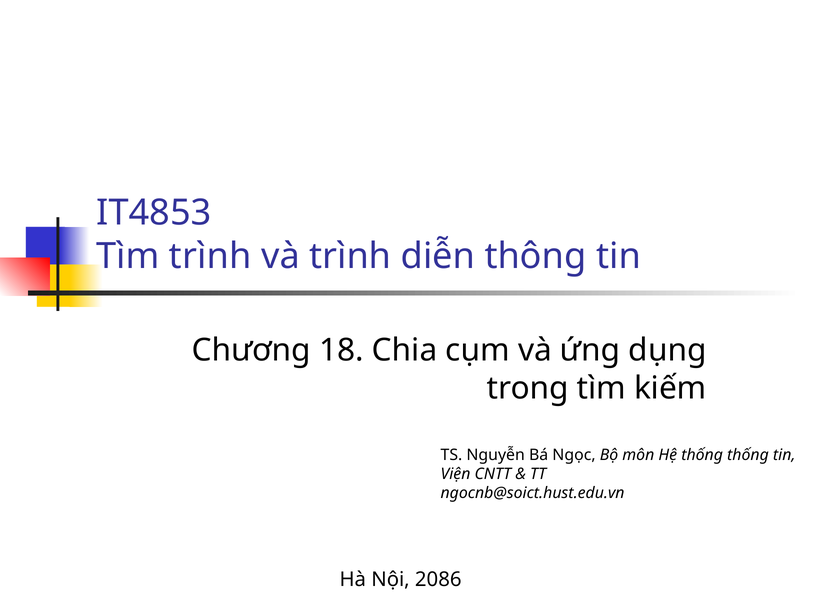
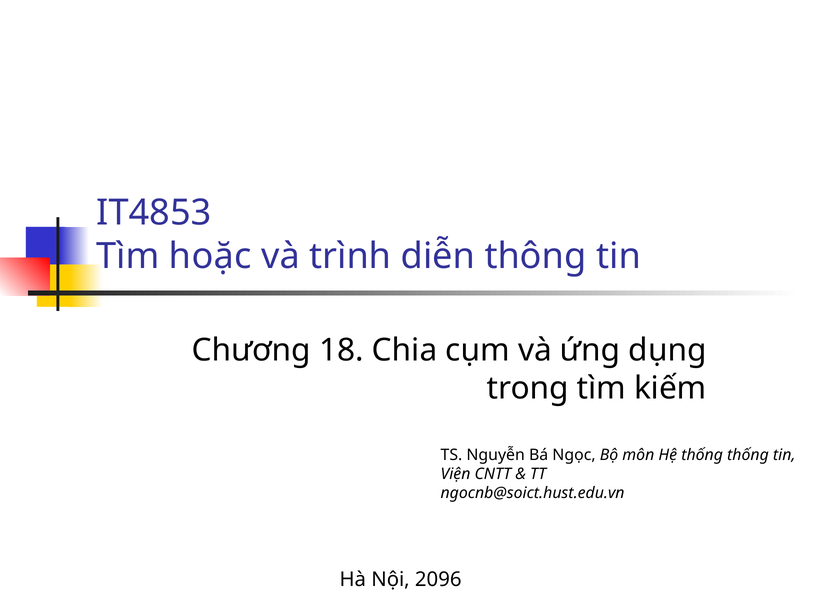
Tìm trình: trình -> hoặc
2086: 2086 -> 2096
